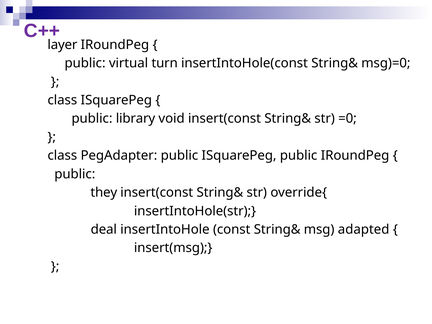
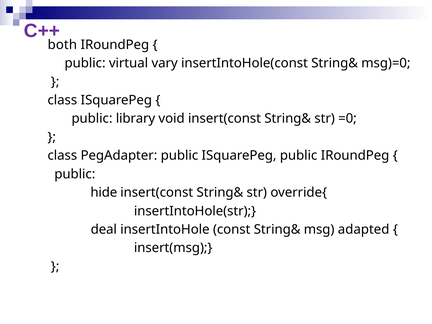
layer: layer -> both
turn: turn -> vary
they: they -> hide
